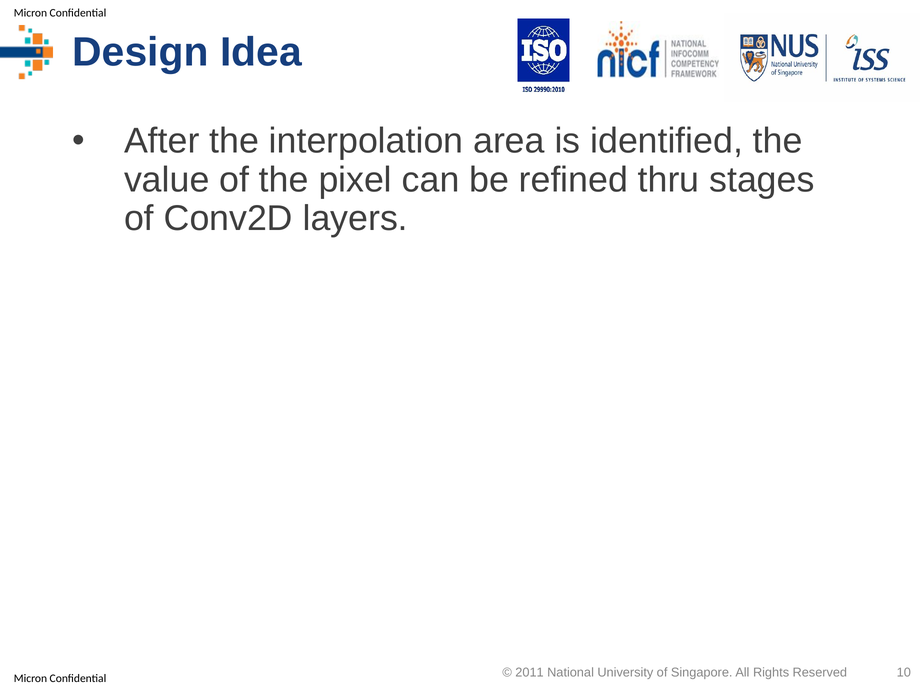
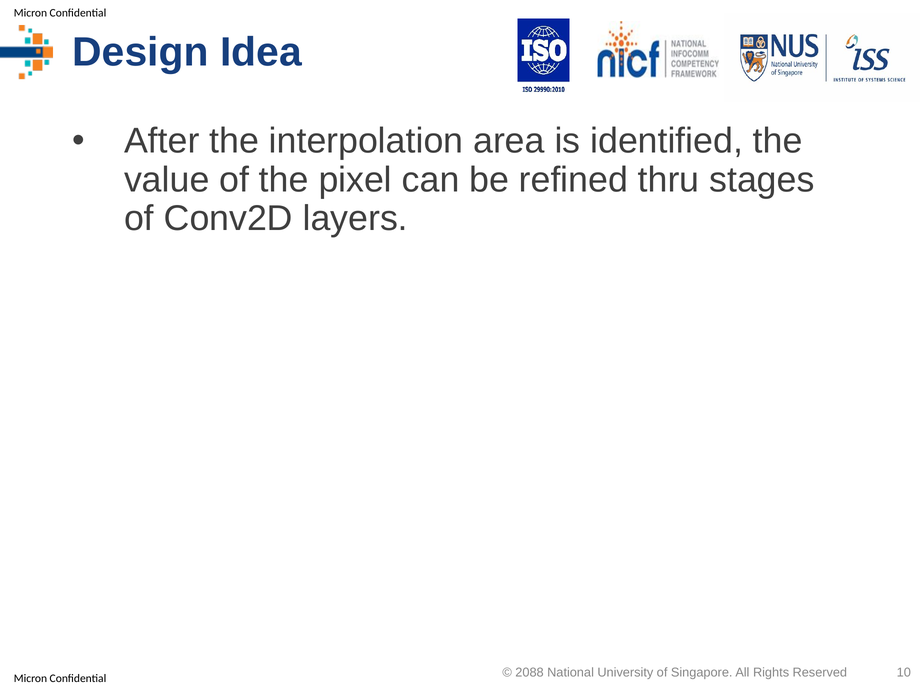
2011: 2011 -> 2088
